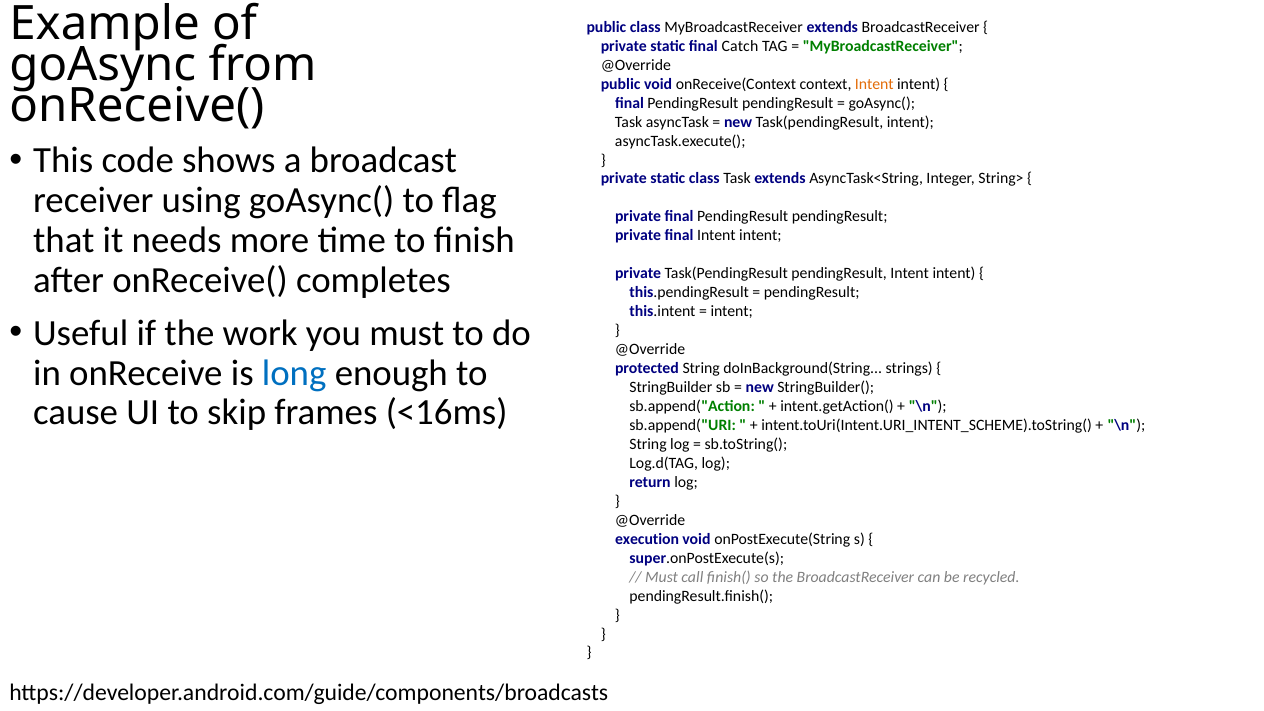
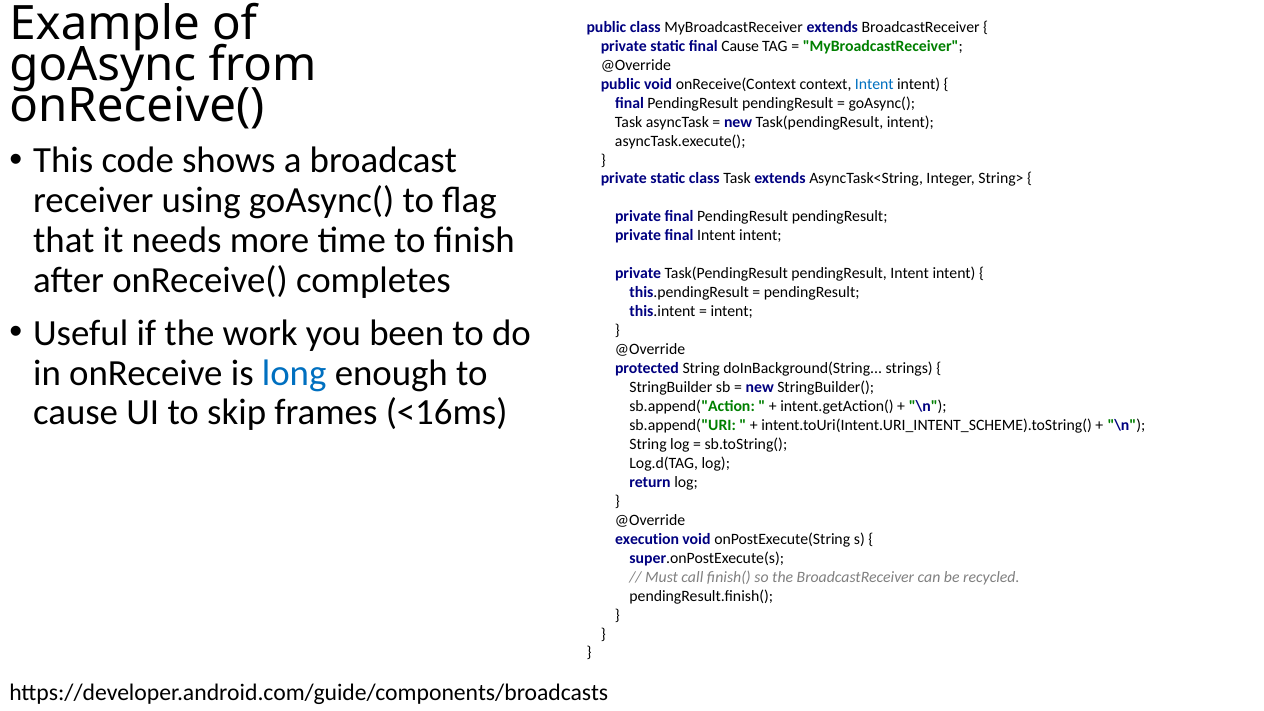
final Catch: Catch -> Cause
Intent at (874, 84) colour: orange -> blue
you must: must -> been
